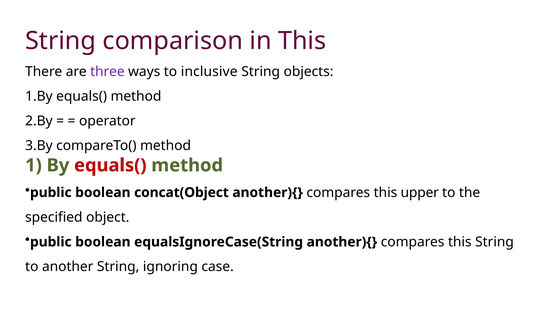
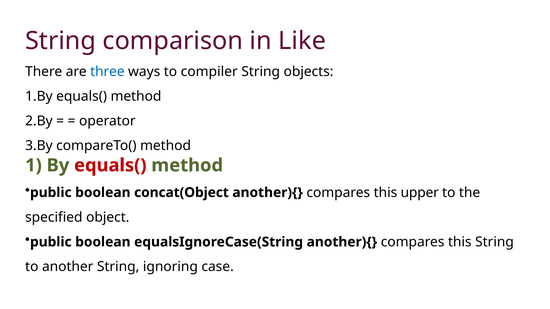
in This: This -> Like
three colour: purple -> blue
inclusive: inclusive -> compiler
